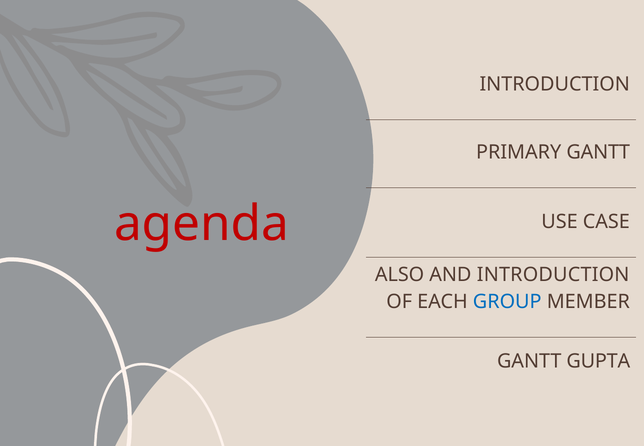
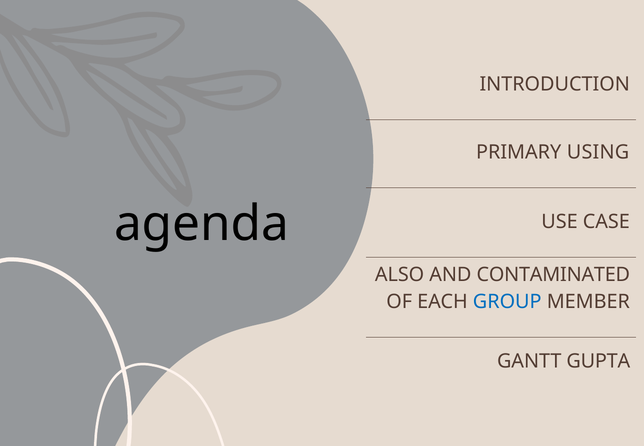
PRIMARY GANTT: GANTT -> USING
agenda colour: red -> black
AND INTRODUCTION: INTRODUCTION -> CONTAMINATED
